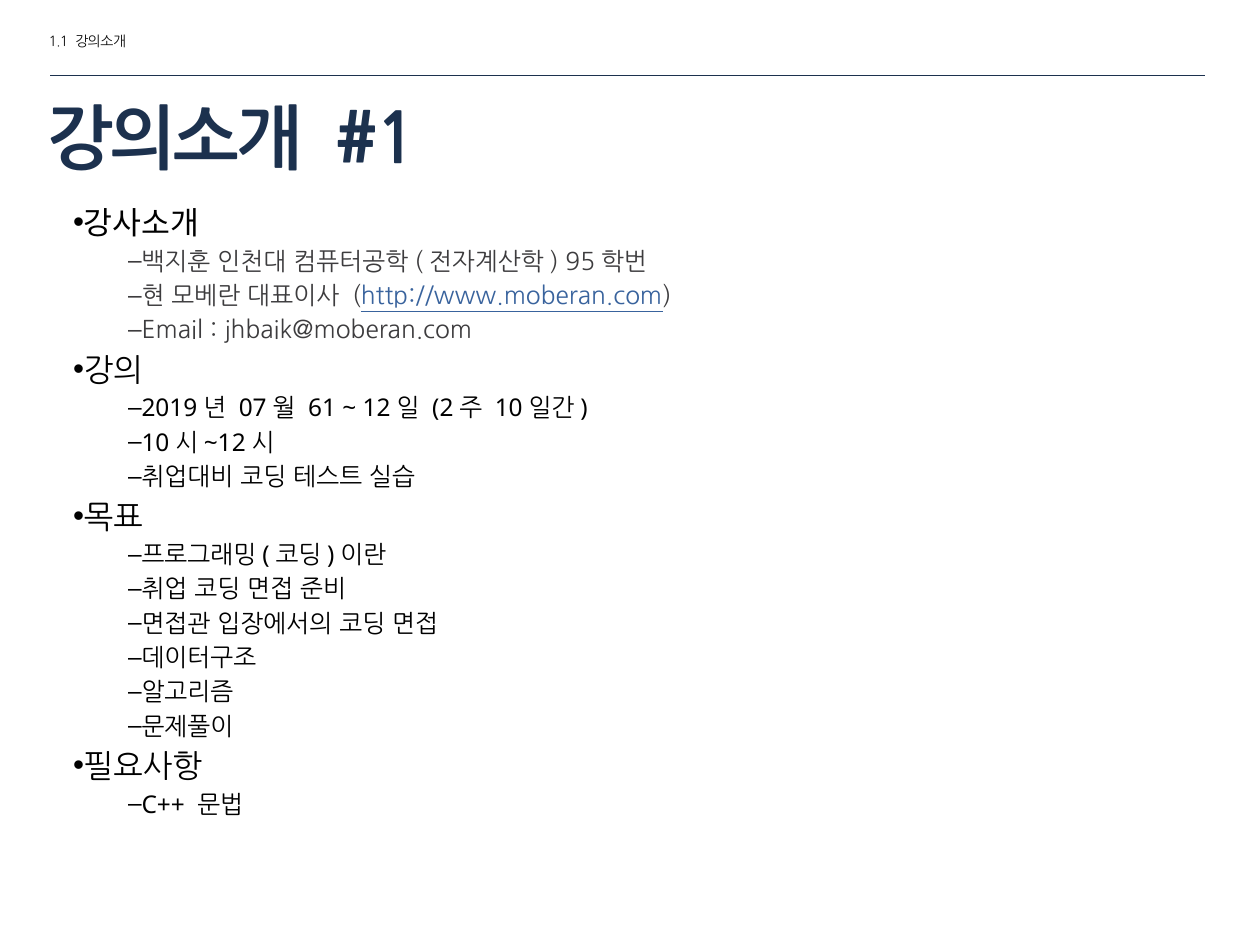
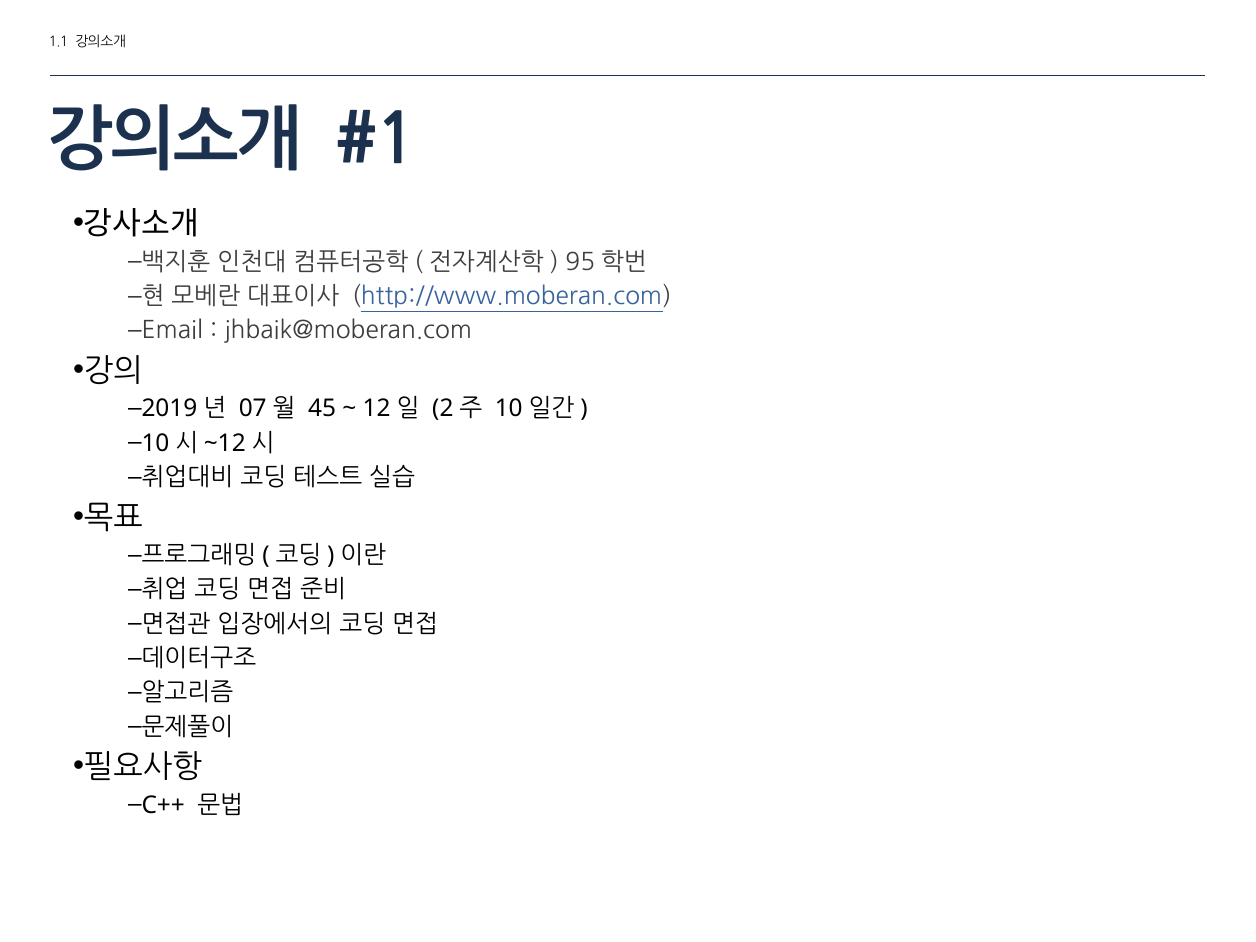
61: 61 -> 45
